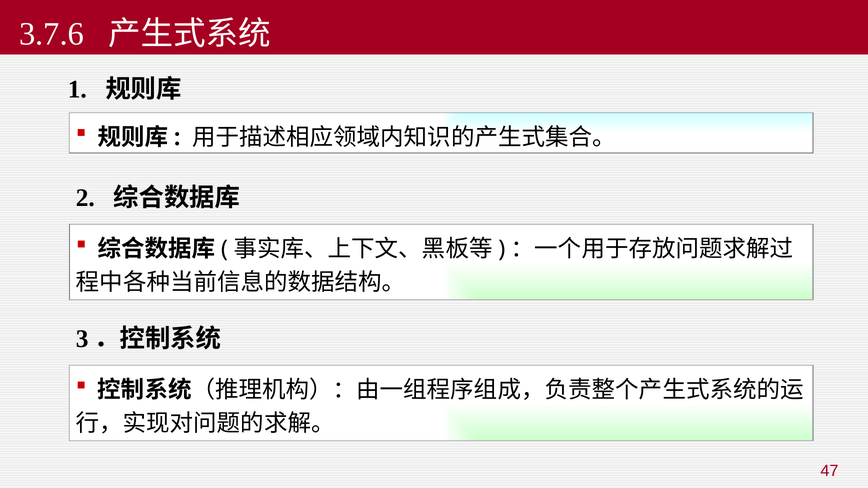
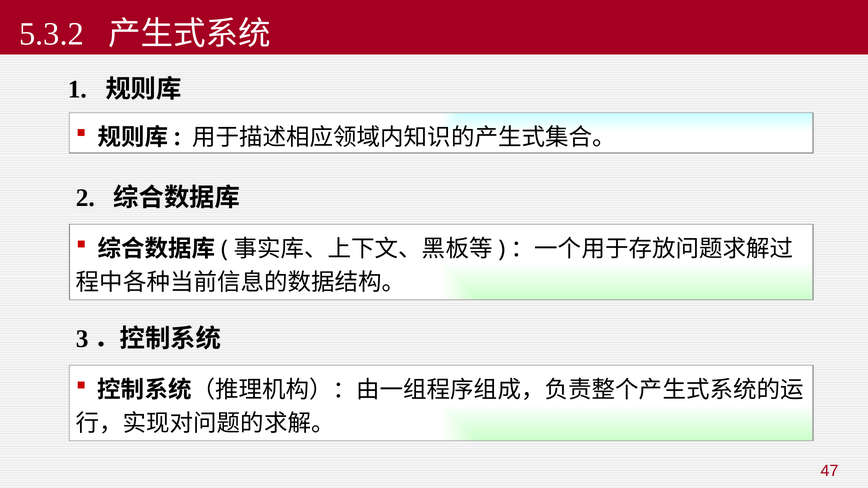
3.7.6: 3.7.6 -> 5.3.2
